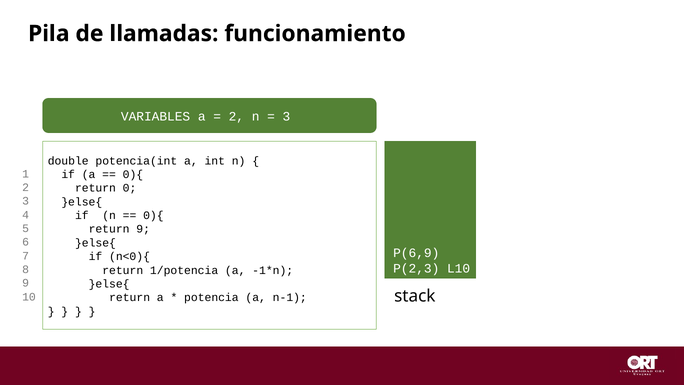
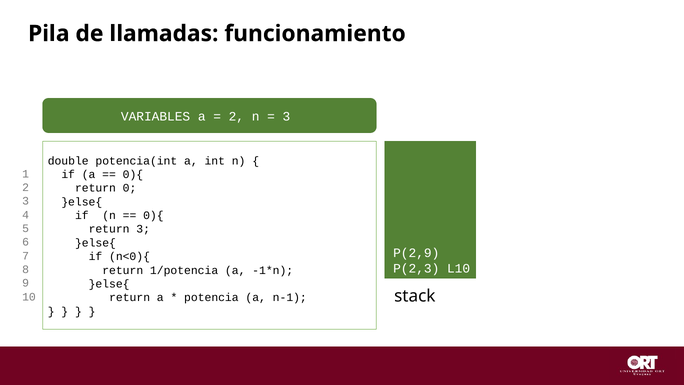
return 9: 9 -> 3
P(6,9: P(6,9 -> P(2,9
